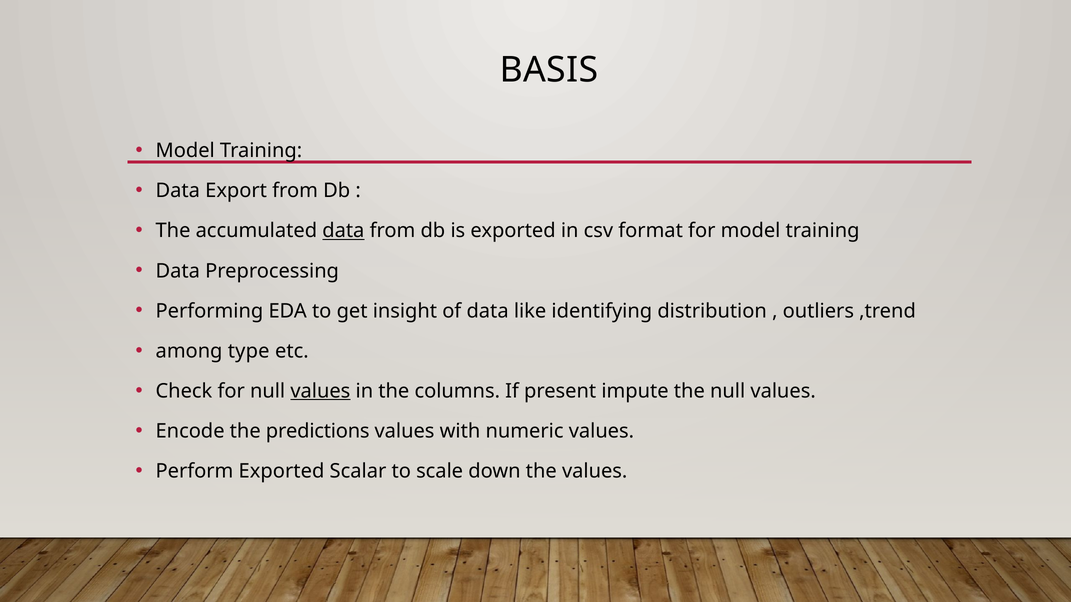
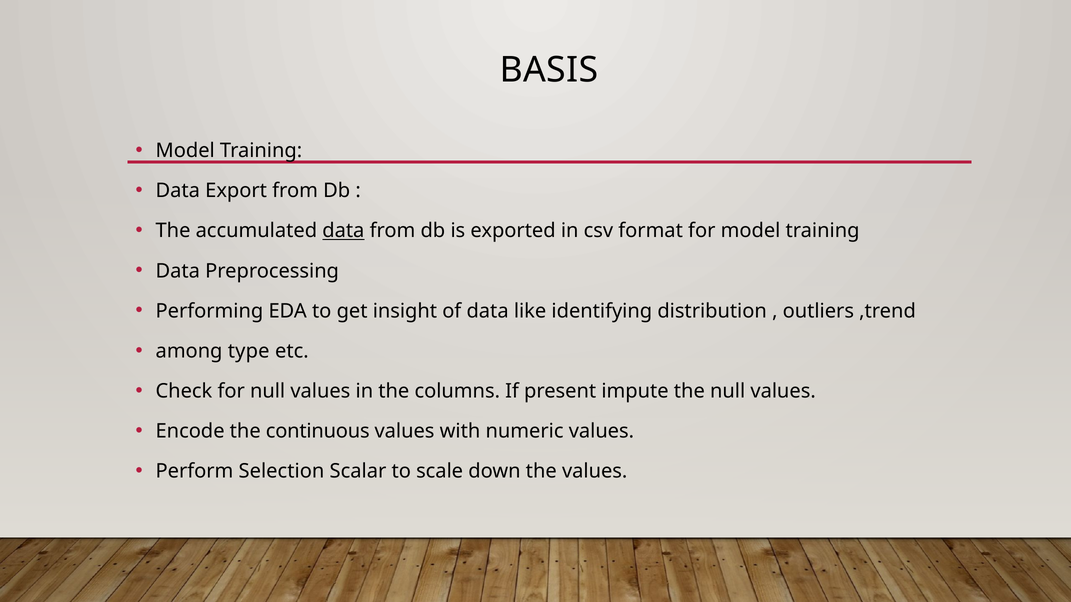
values at (320, 391) underline: present -> none
predictions: predictions -> continuous
Perform Exported: Exported -> Selection
